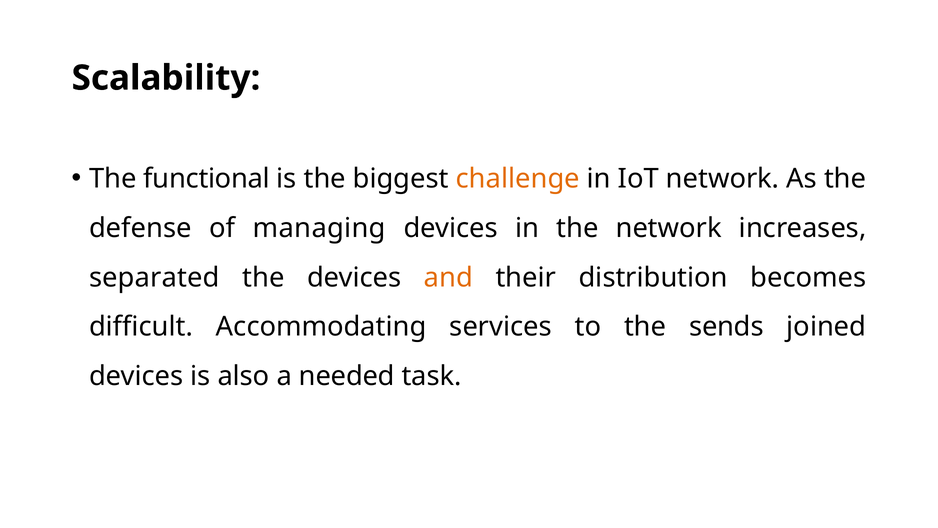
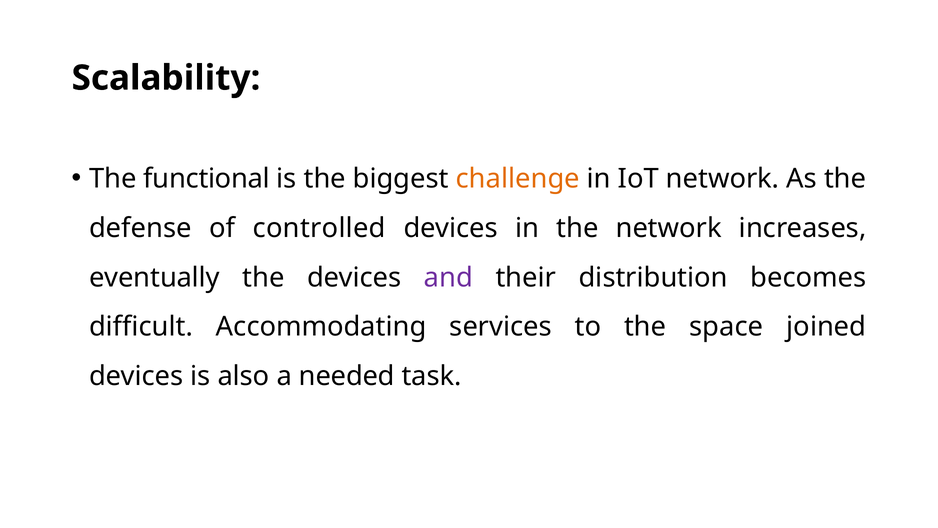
managing: managing -> controlled
separated: separated -> eventually
and colour: orange -> purple
sends: sends -> space
